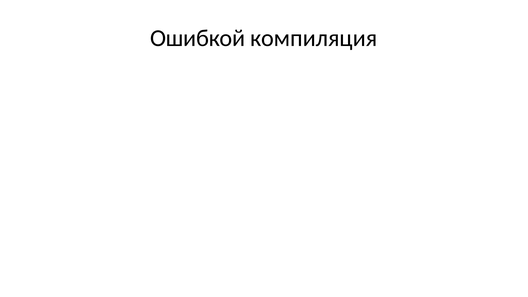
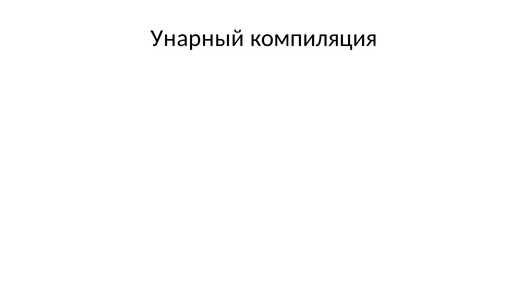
Ошибкой: Ошибкой -> Унарный
